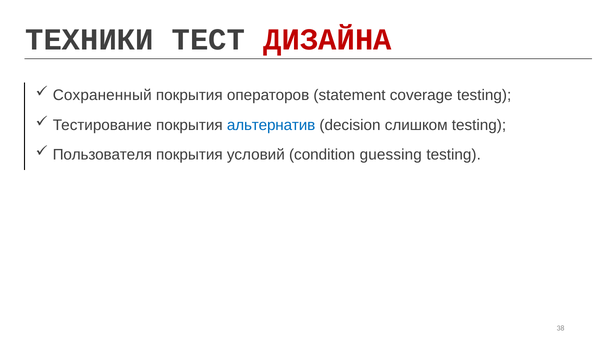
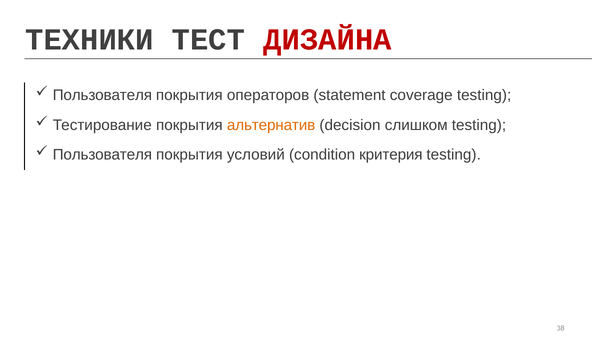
Сохраненный at (102, 95): Сохраненный -> Пользователя
альтернатив colour: blue -> orange
guessing: guessing -> критерия
